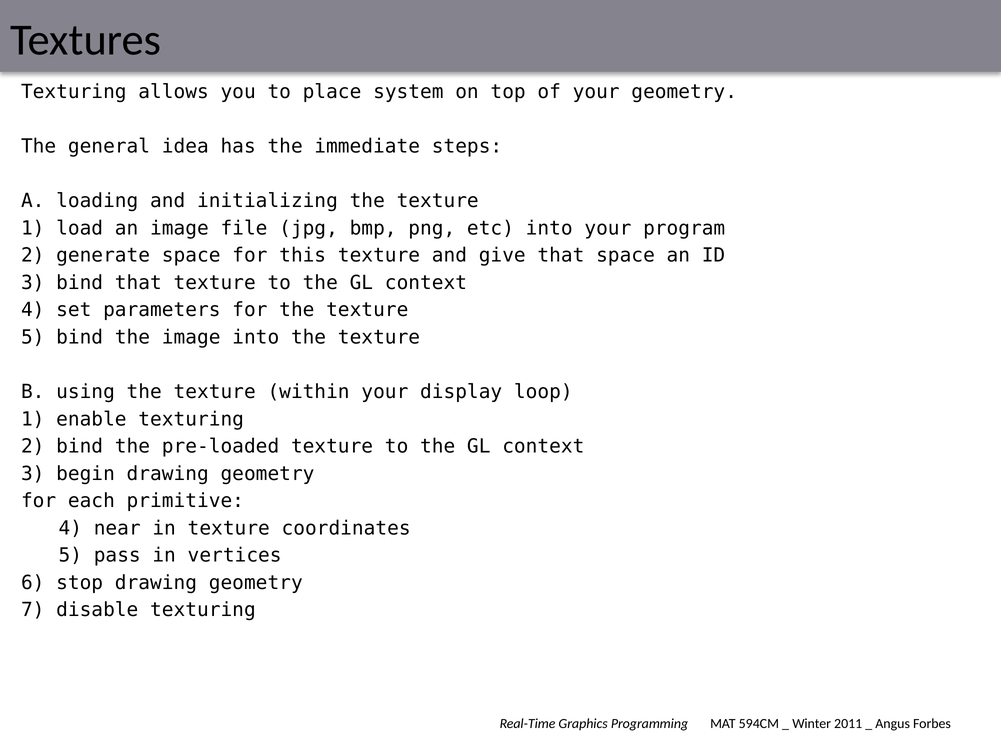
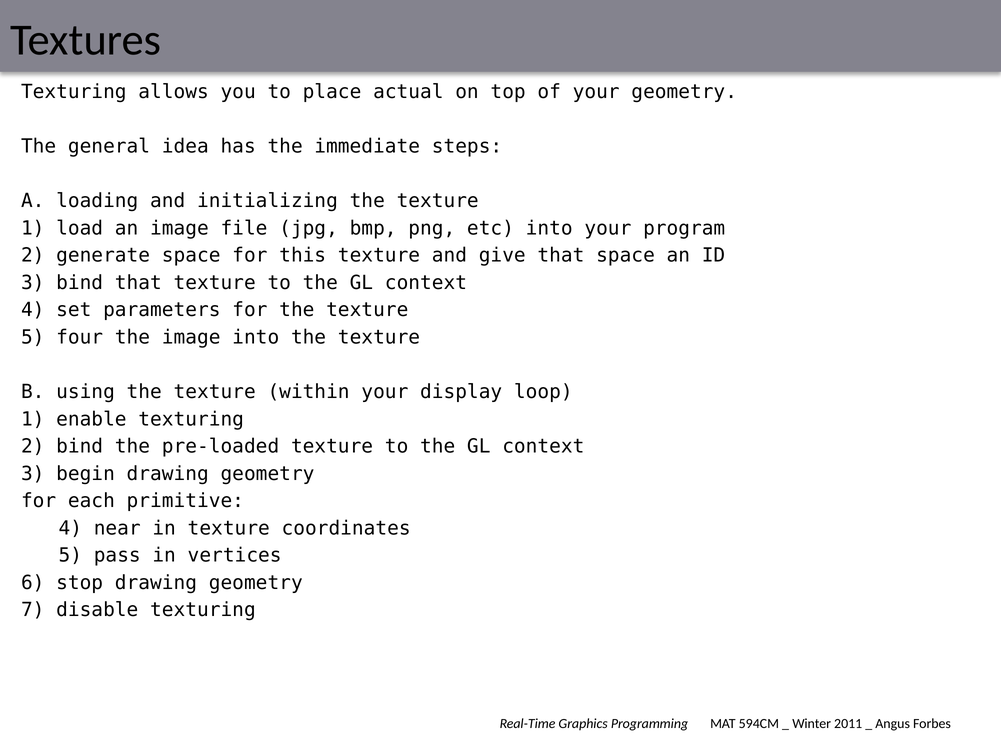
system: system -> actual
5 bind: bind -> four
